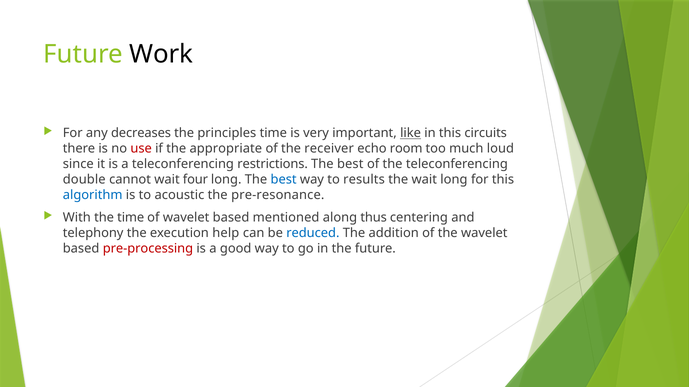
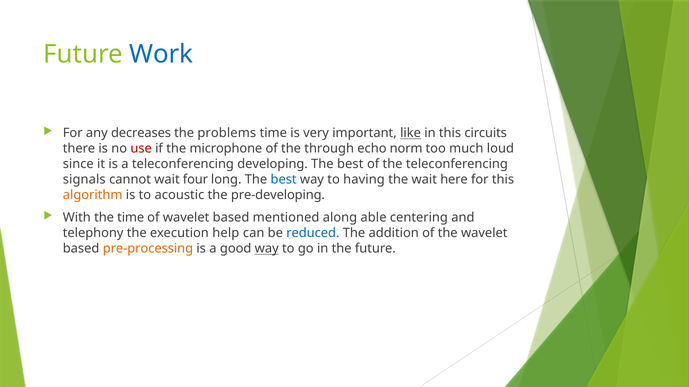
Work colour: black -> blue
principles: principles -> problems
appropriate: appropriate -> microphone
receiver: receiver -> through
room: room -> norm
restrictions: restrictions -> developing
double: double -> signals
results: results -> having
wait long: long -> here
algorithm colour: blue -> orange
pre-resonance: pre-resonance -> pre-developing
thus: thus -> able
pre-processing colour: red -> orange
way at (267, 249) underline: none -> present
